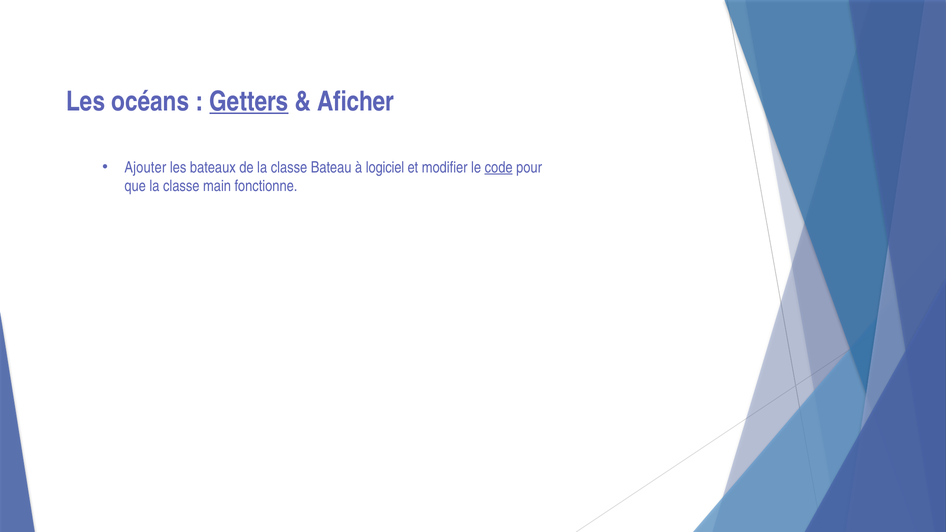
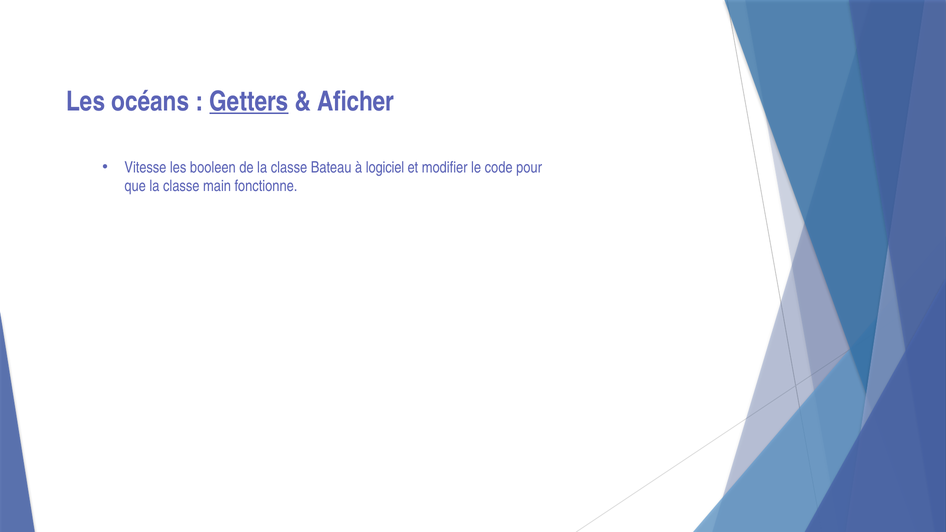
Ajouter: Ajouter -> Vitesse
bateaux: bateaux -> booleen
code underline: present -> none
